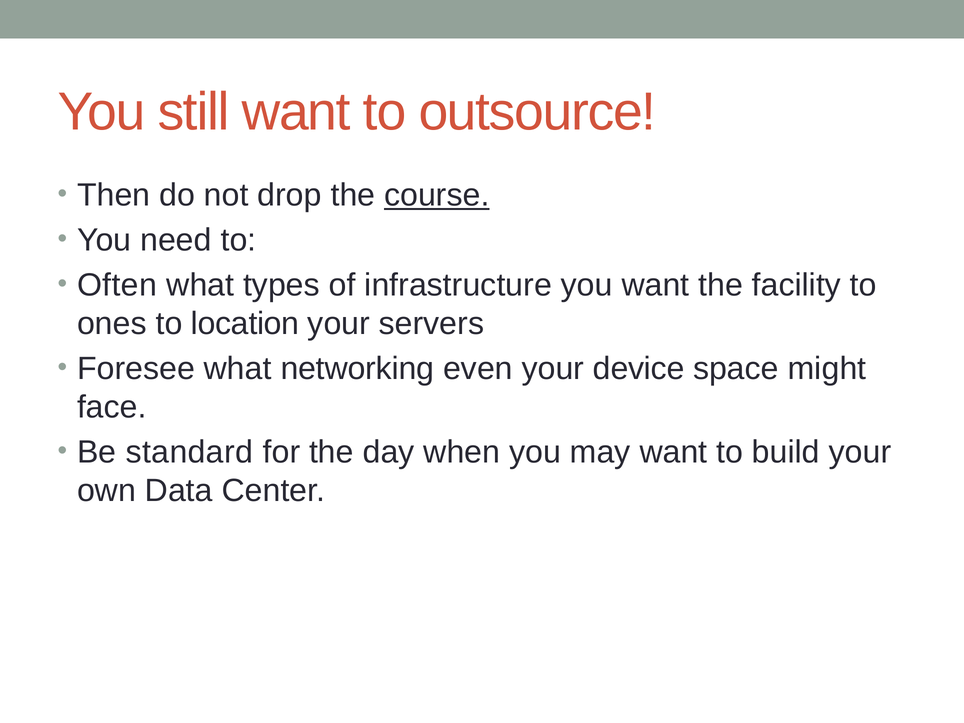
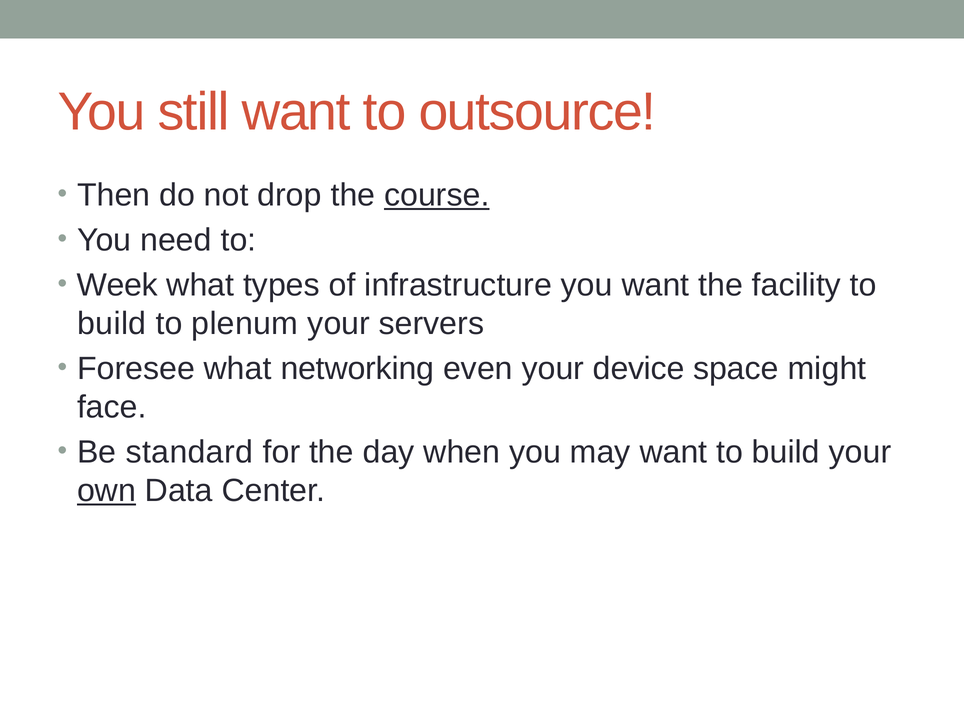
Often: Often -> Week
ones at (112, 324): ones -> build
location: location -> plenum
own underline: none -> present
